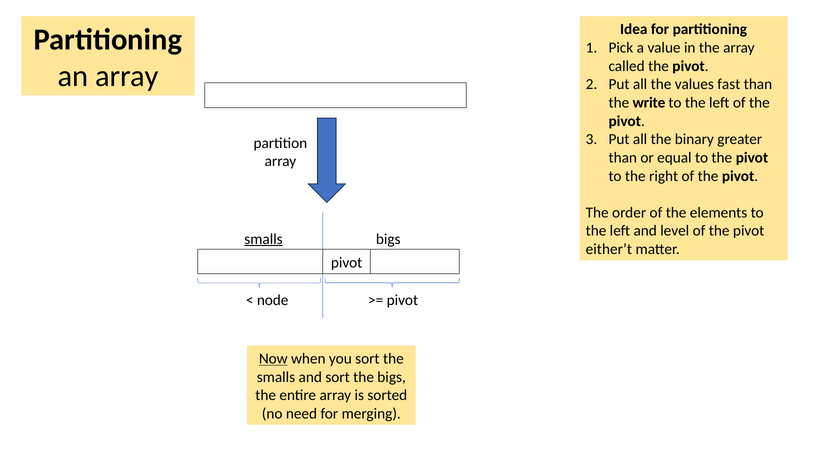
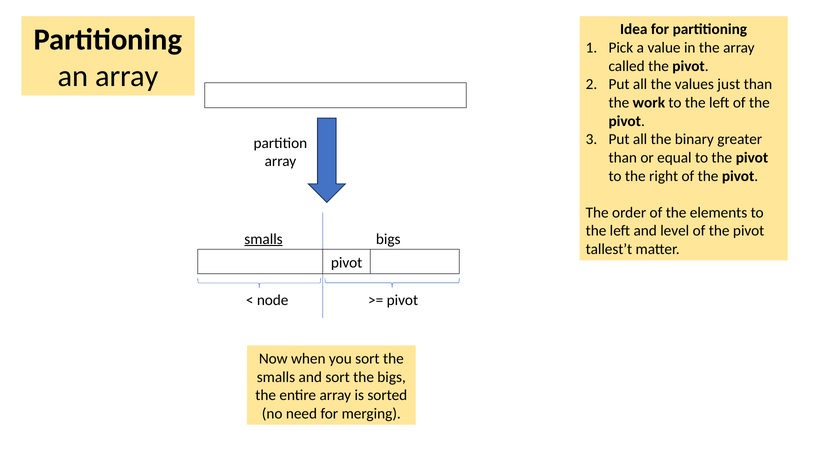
fast: fast -> just
write: write -> work
either’t: either’t -> tallest’t
Now underline: present -> none
